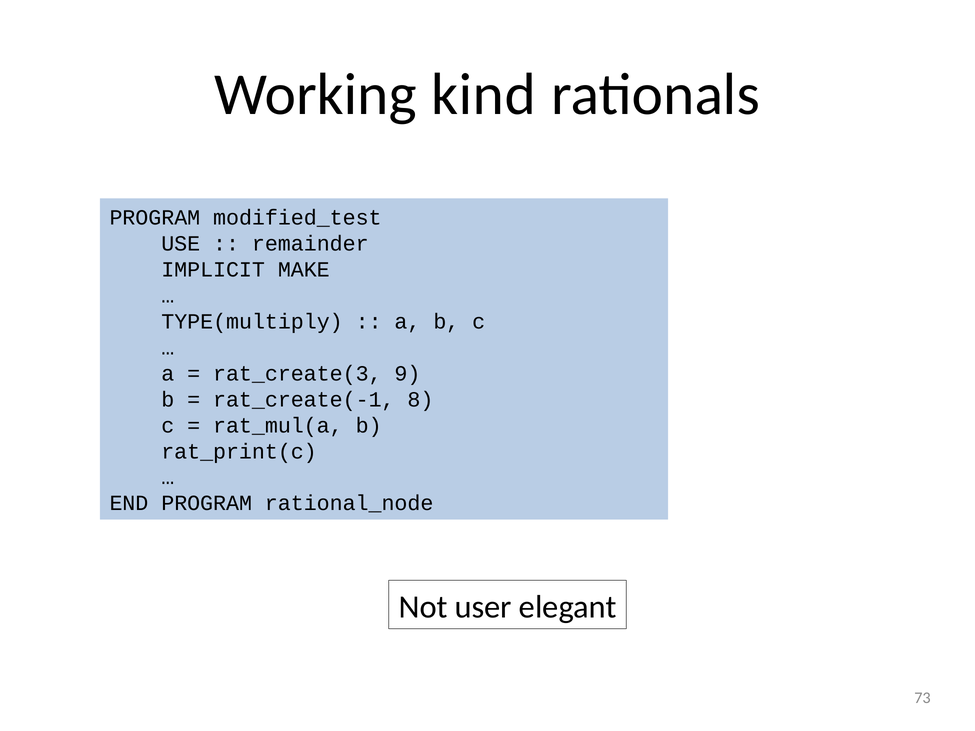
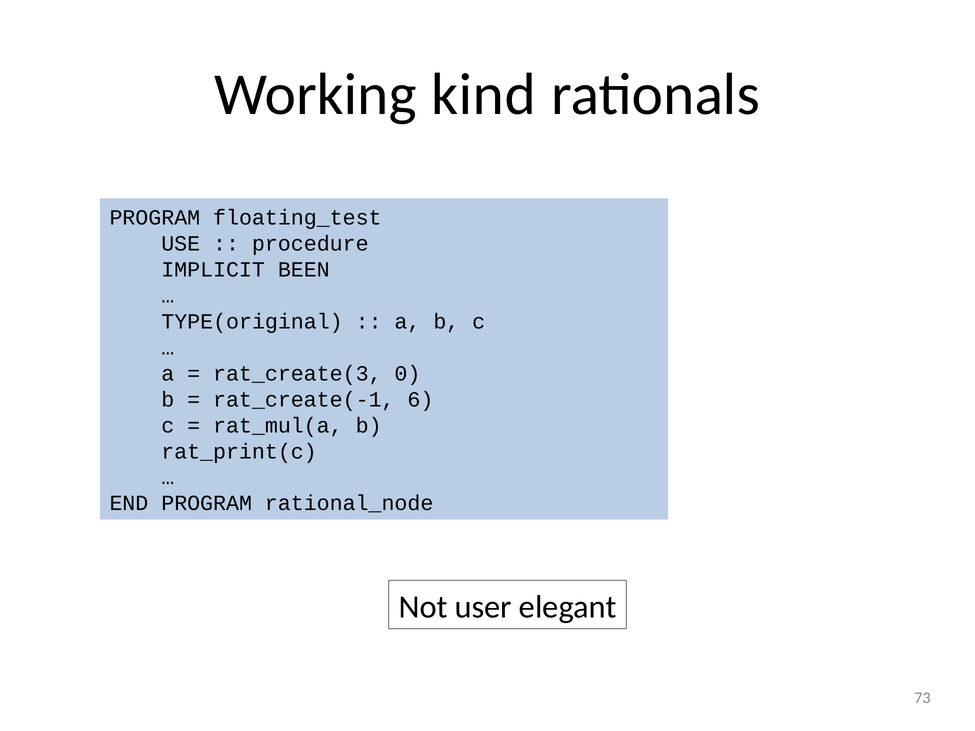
modified_test: modified_test -> floating_test
remainder: remainder -> procedure
MAKE: MAKE -> BEEN
TYPE(multiply: TYPE(multiply -> TYPE(original
9: 9 -> 0
8: 8 -> 6
